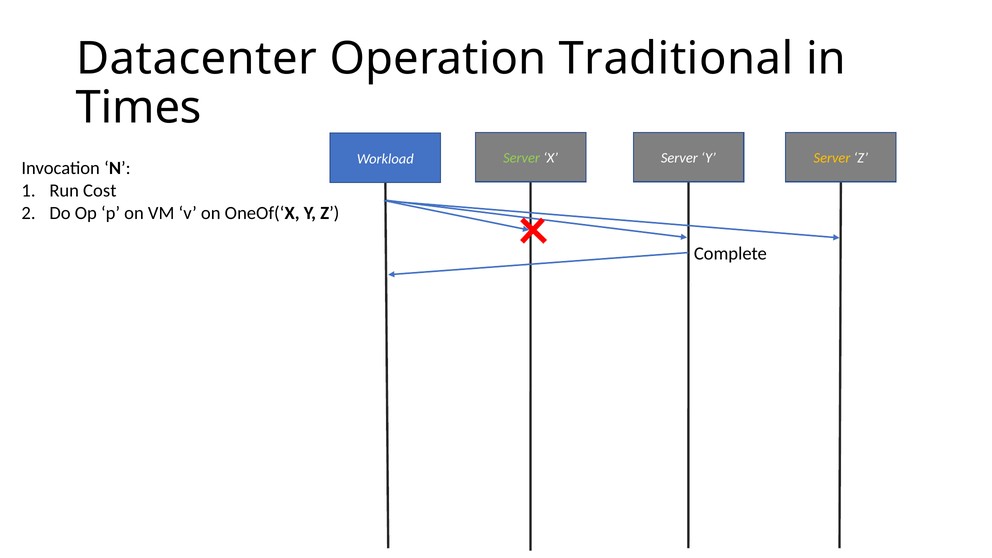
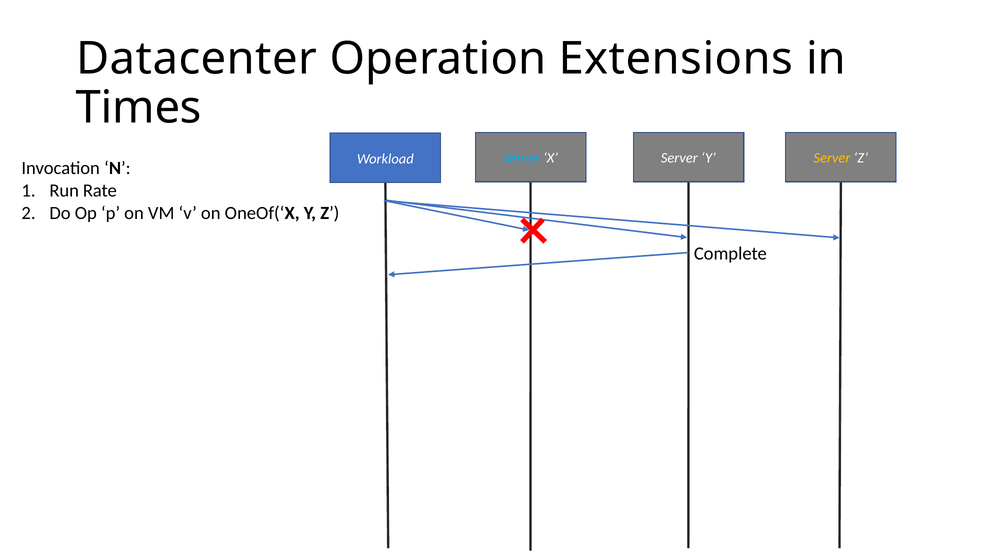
Traditional: Traditional -> Extensions
Server at (522, 158) colour: light green -> light blue
Cost: Cost -> Rate
